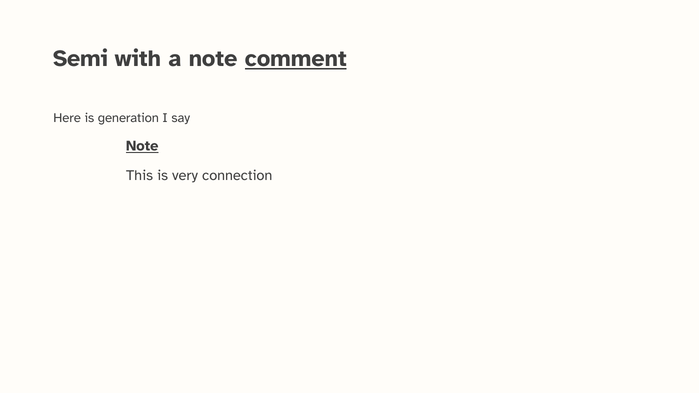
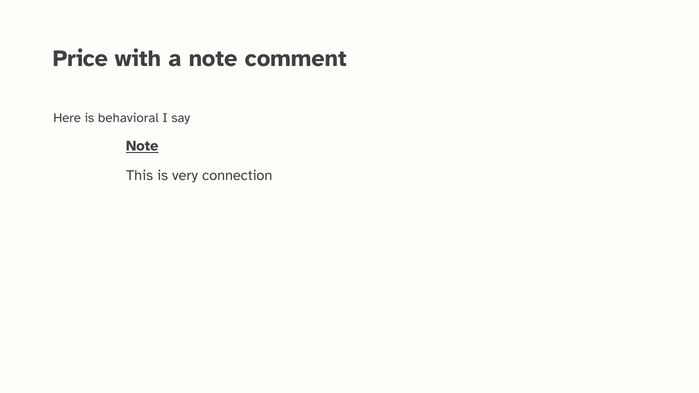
Semi: Semi -> Price
comment underline: present -> none
generation: generation -> behavioral
